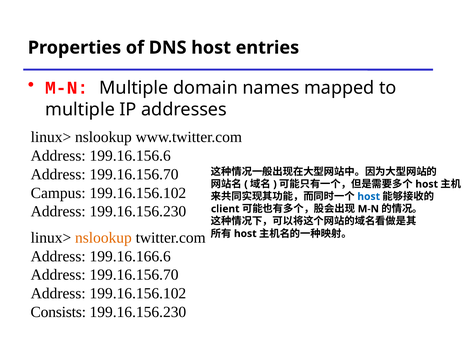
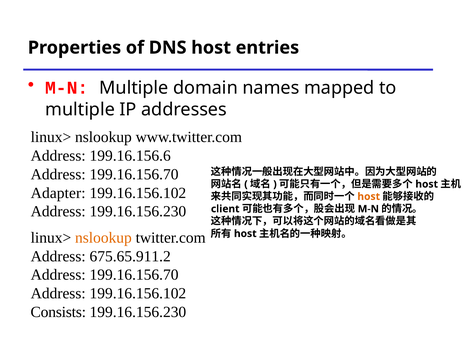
Campus: Campus -> Adapter
host at (369, 197) colour: blue -> orange
199.16.166.6: 199.16.166.6 -> 675.65.911.2
